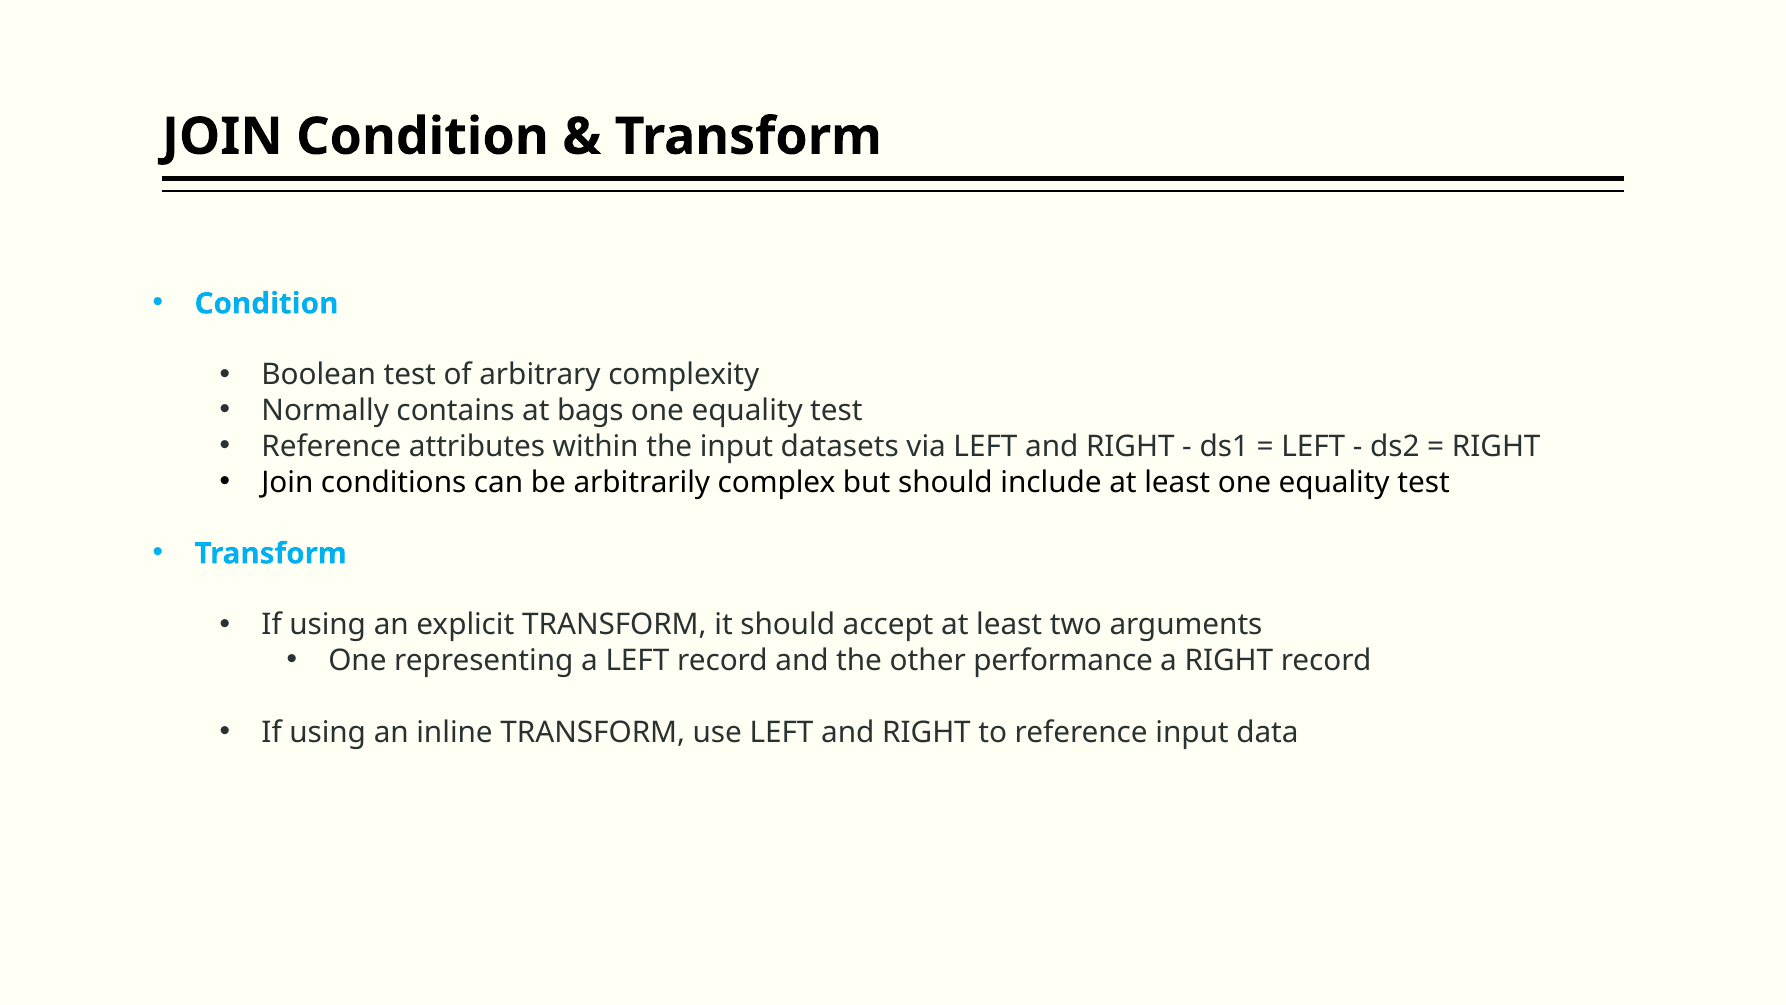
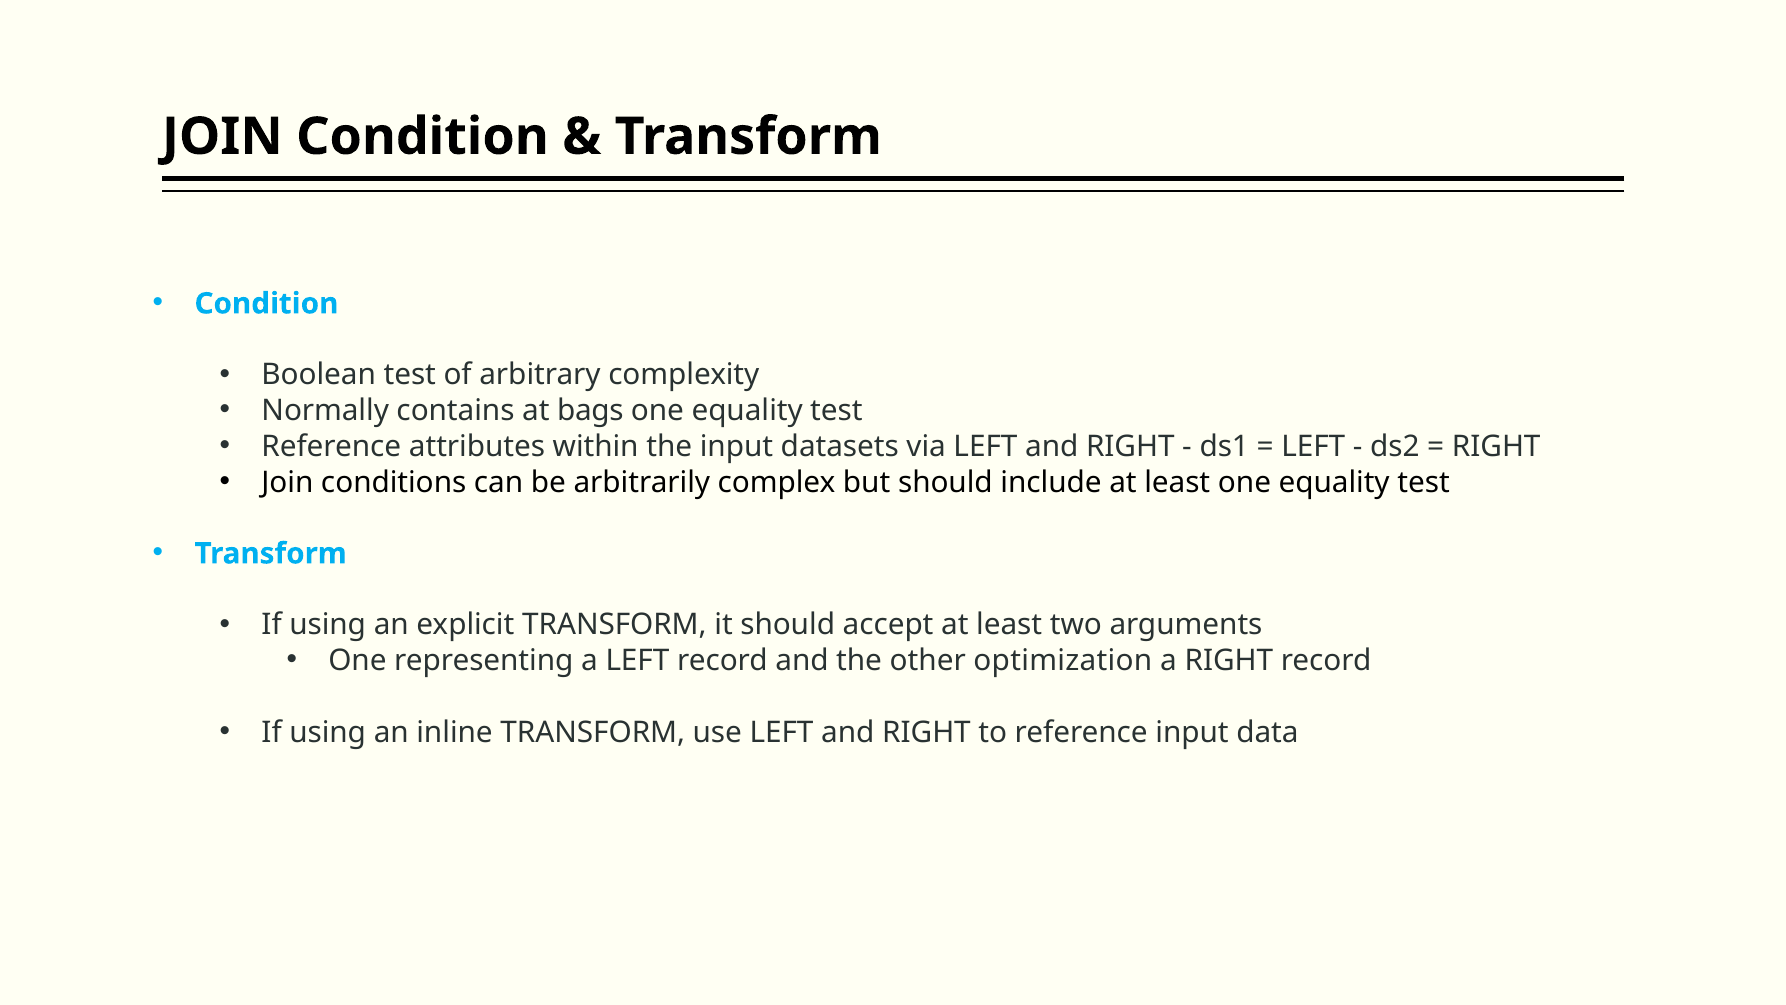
performance: performance -> optimization
